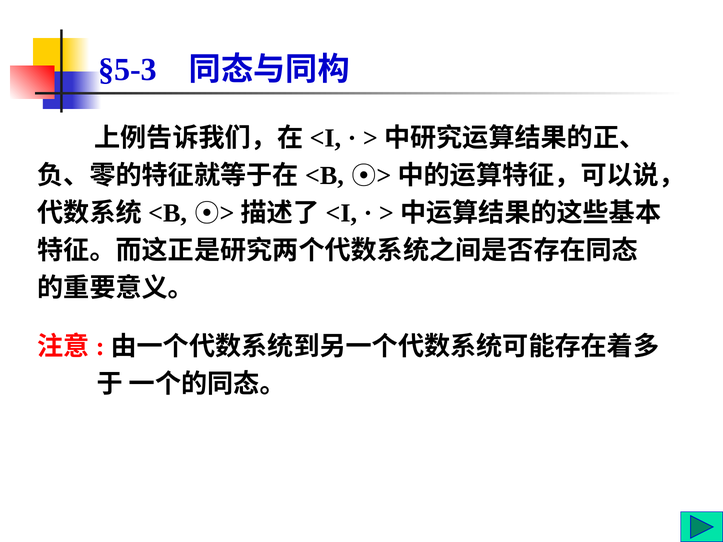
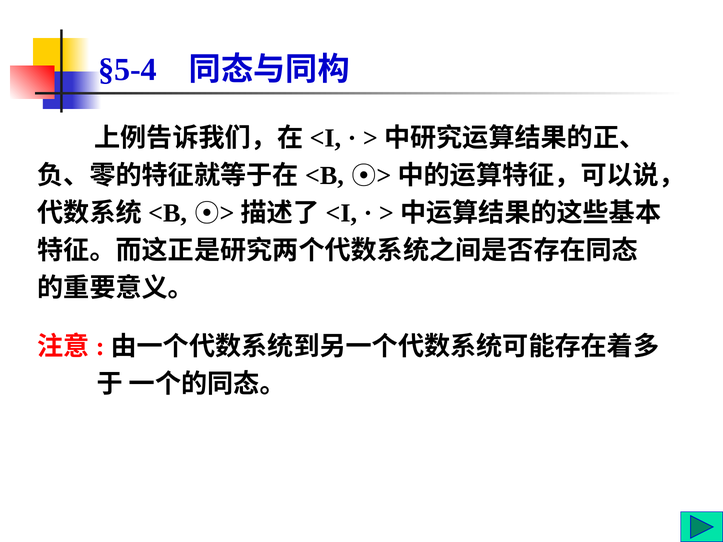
§5-3: §5-3 -> §5-4
